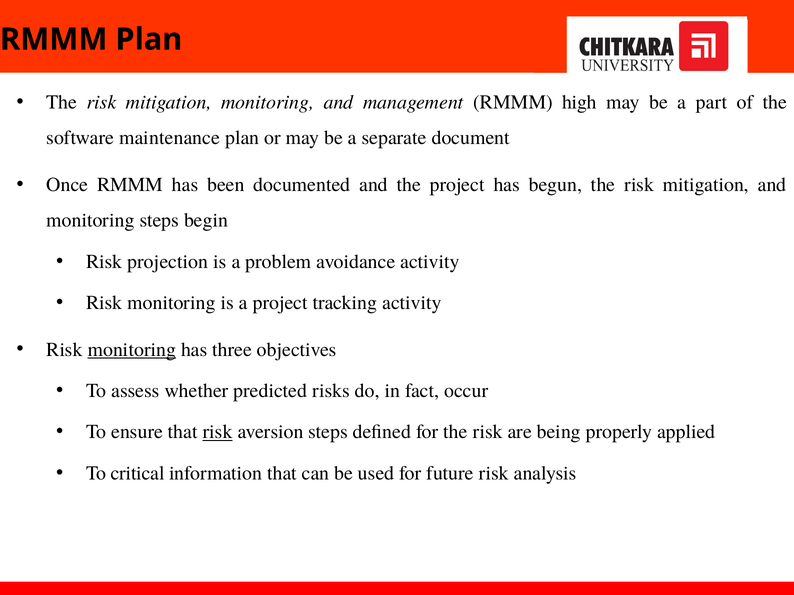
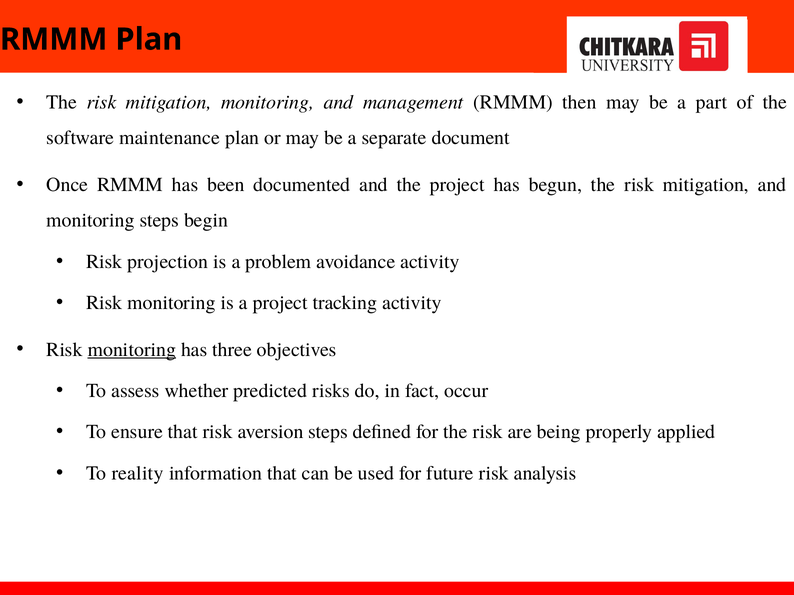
high: high -> then
risk at (218, 432) underline: present -> none
critical: critical -> reality
